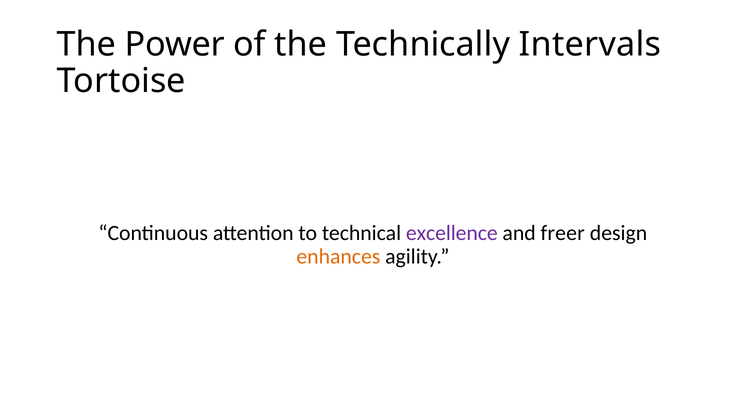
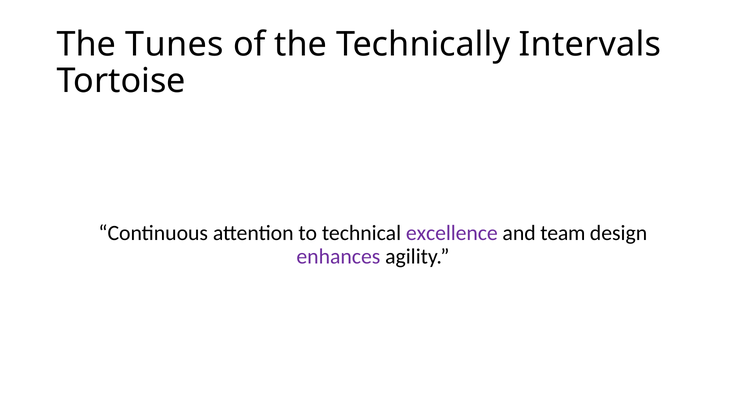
Power: Power -> Tunes
freer: freer -> team
enhances colour: orange -> purple
